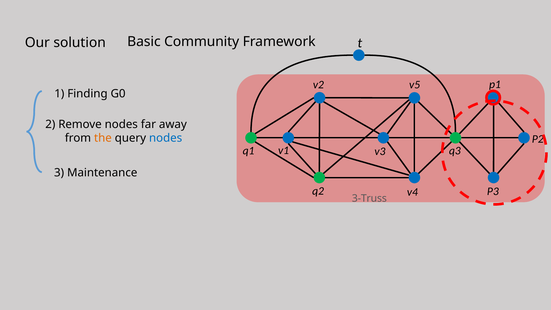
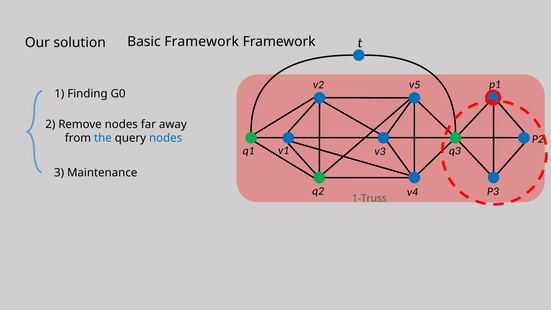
Basic Community: Community -> Framework
the colour: orange -> blue
3-Truss: 3-Truss -> 1-Truss
